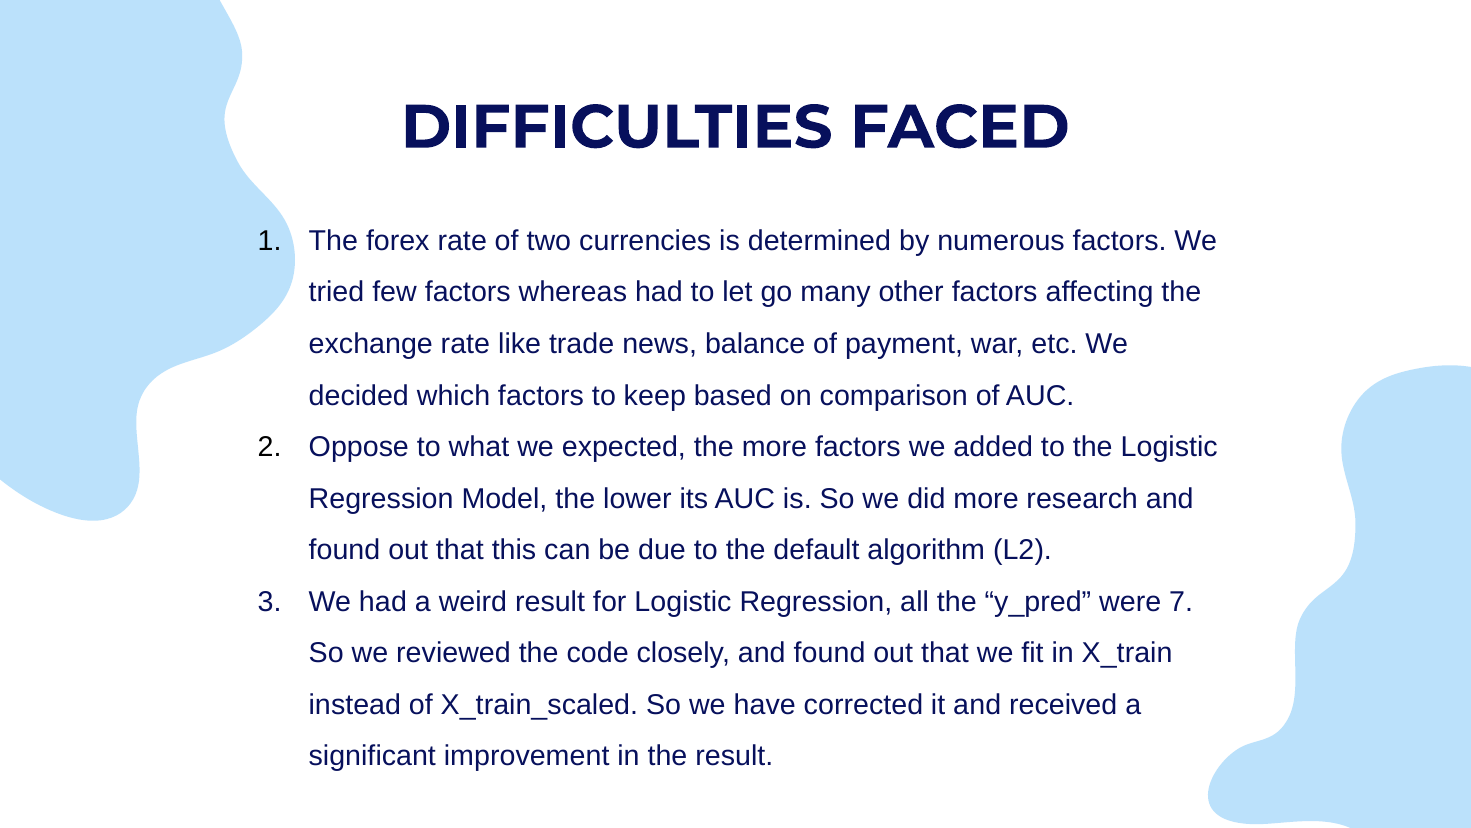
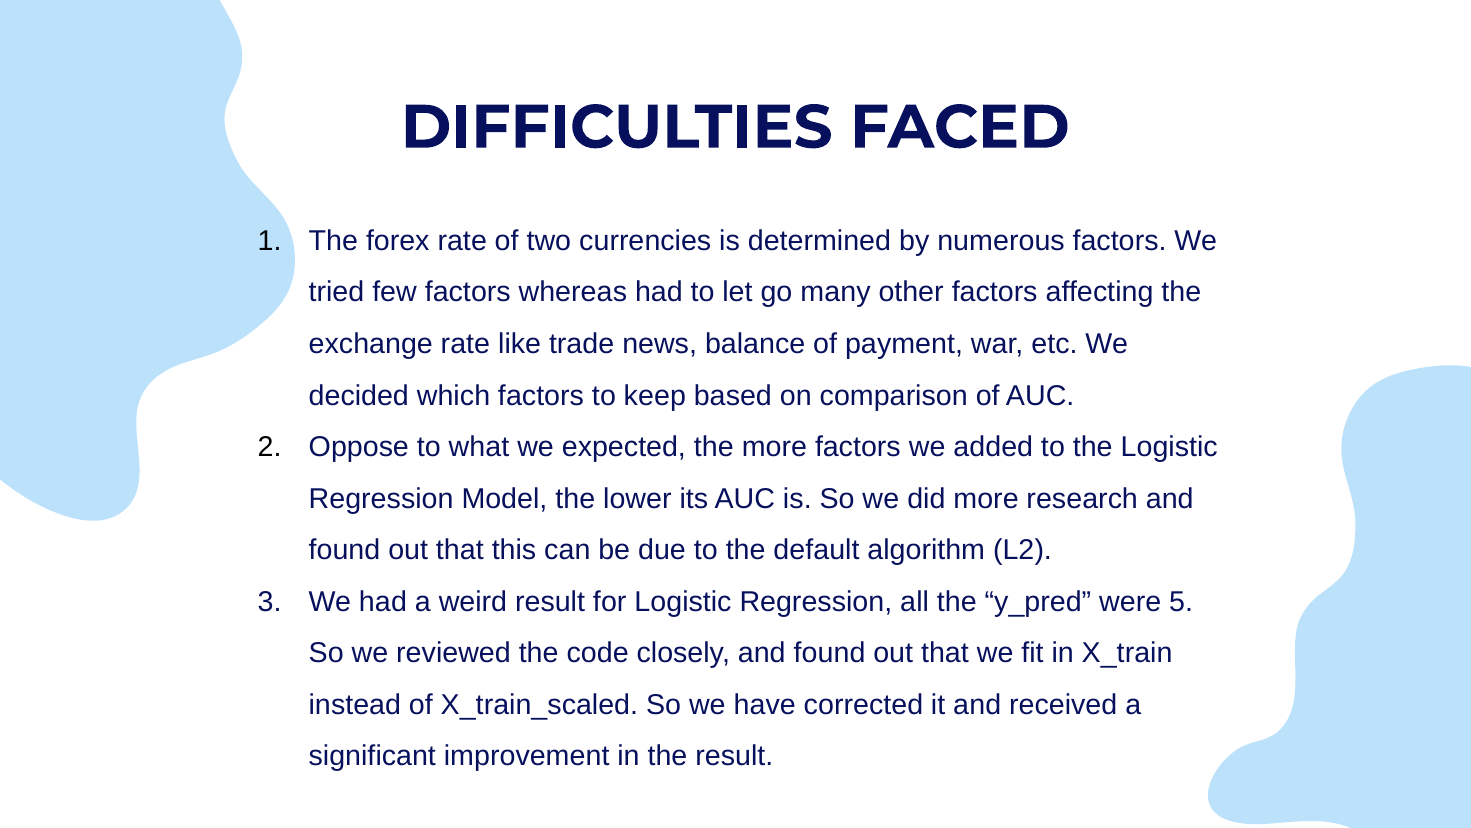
7: 7 -> 5
